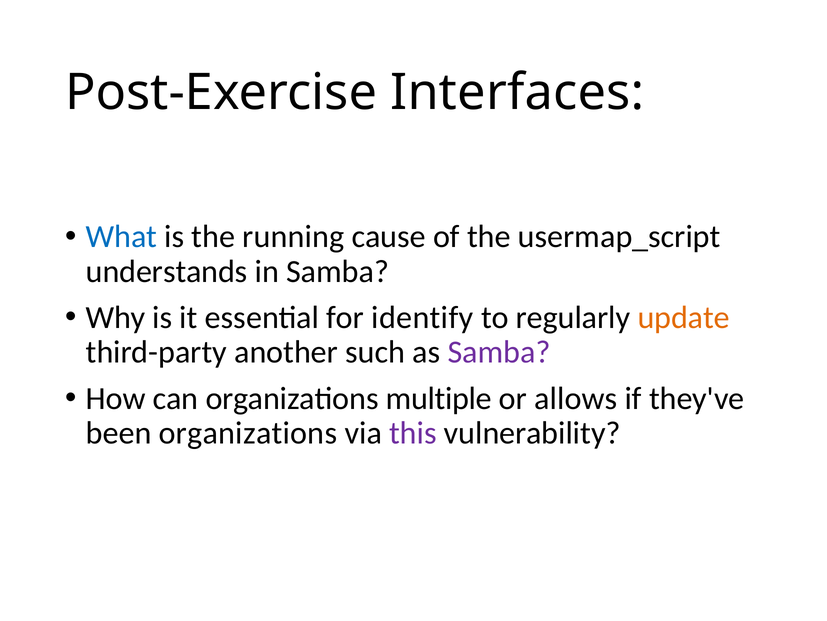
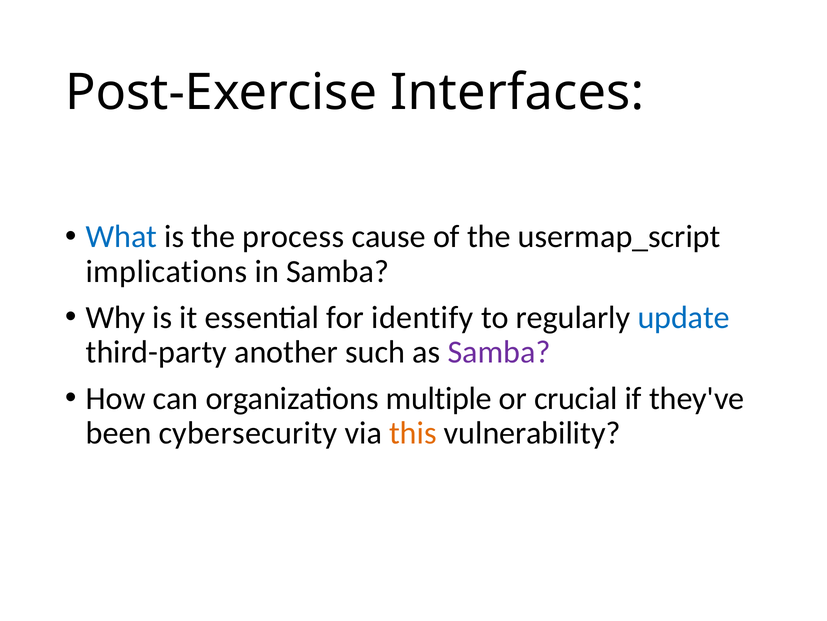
running: running -> process
understands: understands -> implications
update colour: orange -> blue
allows: allows -> crucial
been organizations: organizations -> cybersecurity
this colour: purple -> orange
